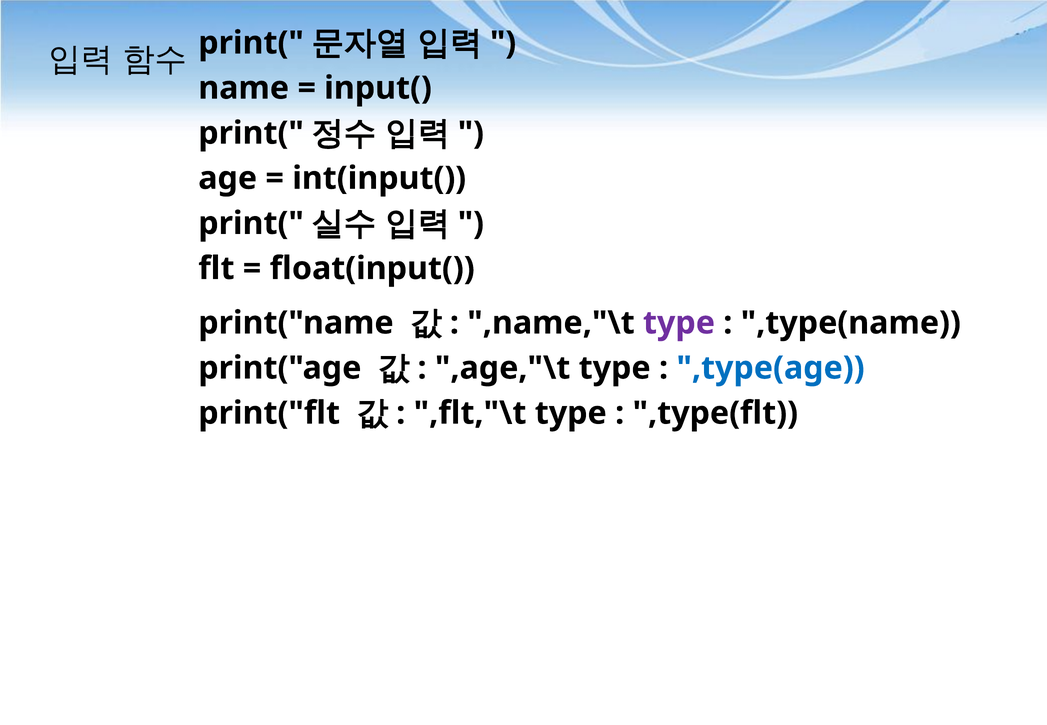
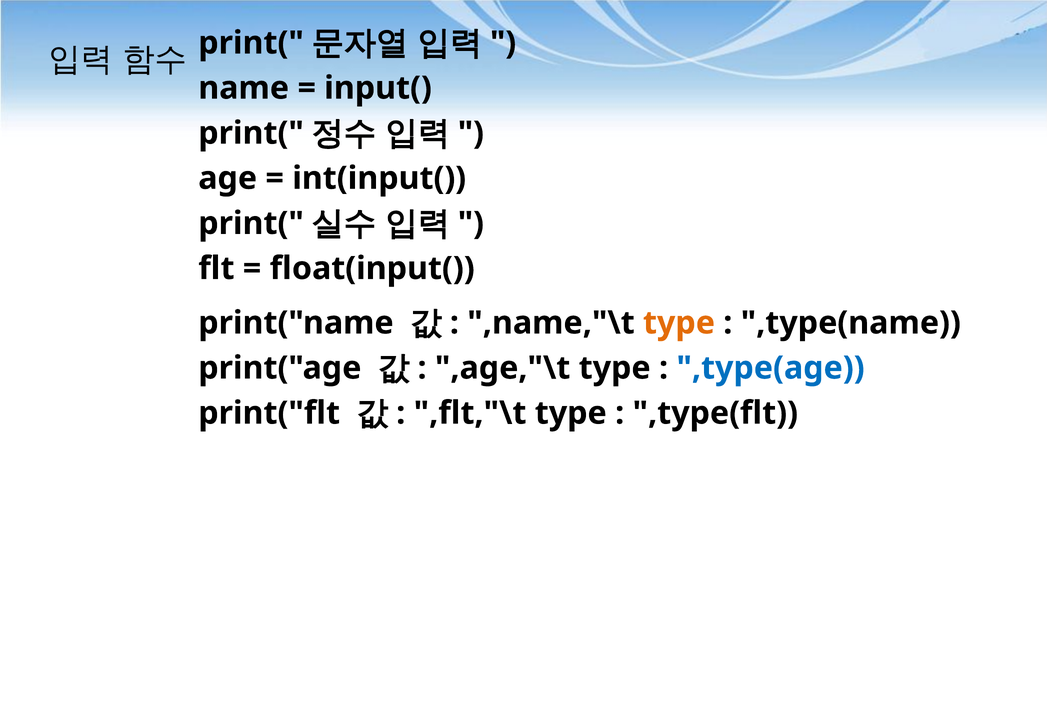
type at (679, 323) colour: purple -> orange
